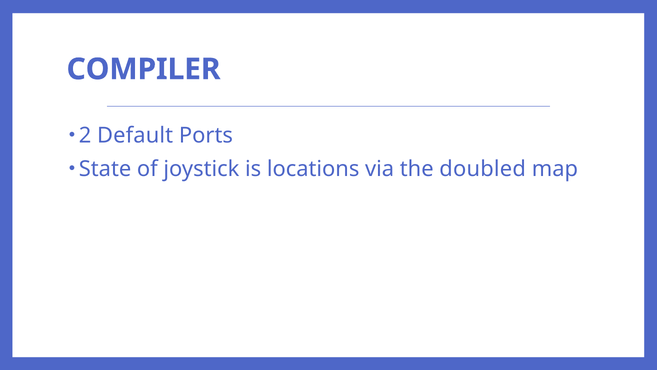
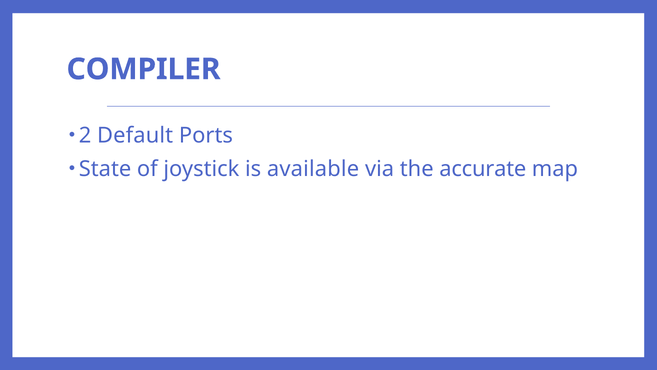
locations: locations -> available
doubled: doubled -> accurate
